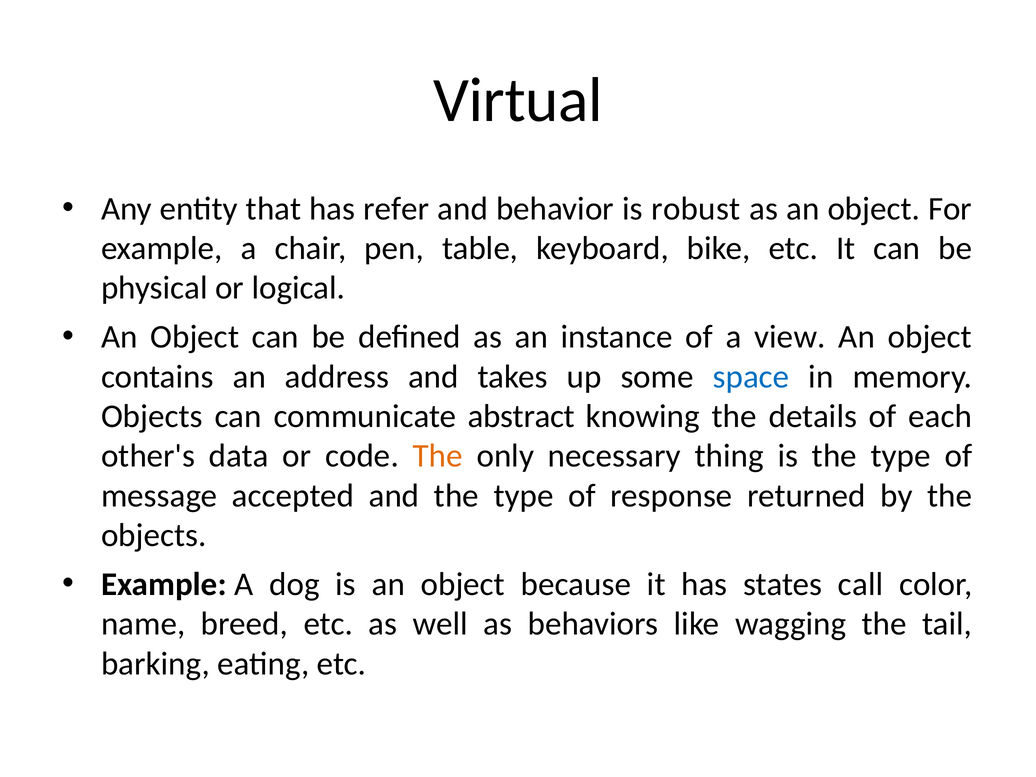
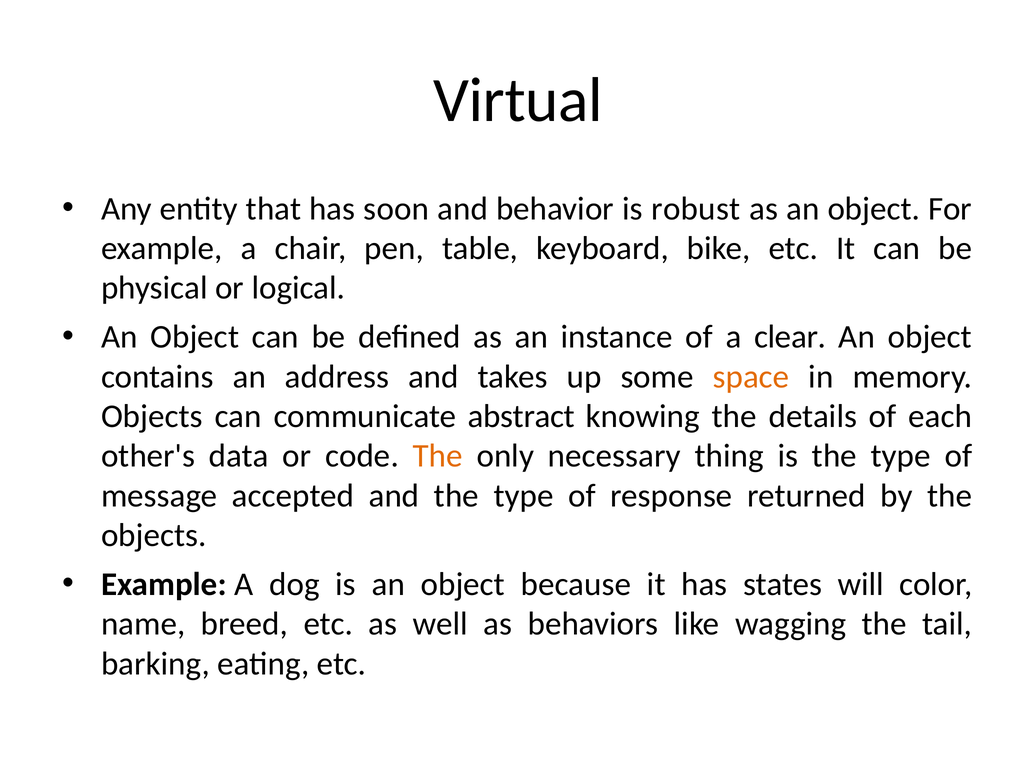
refer: refer -> soon
view: view -> clear
space colour: blue -> orange
call: call -> will
